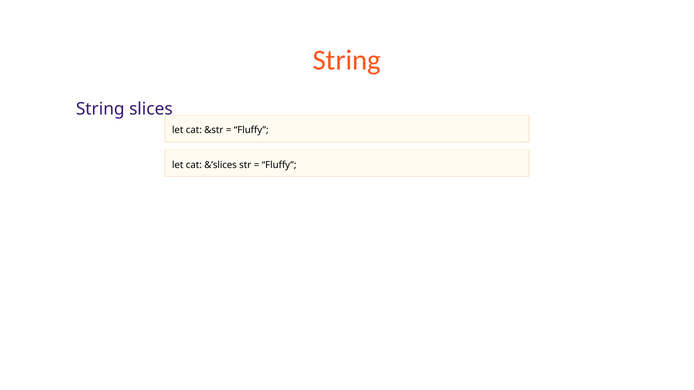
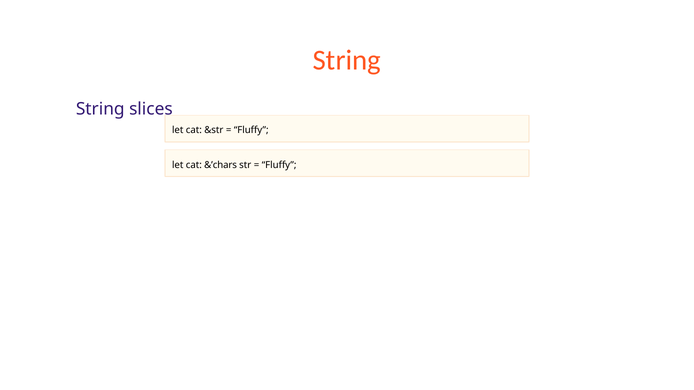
&’slices: &’slices -> &’chars
